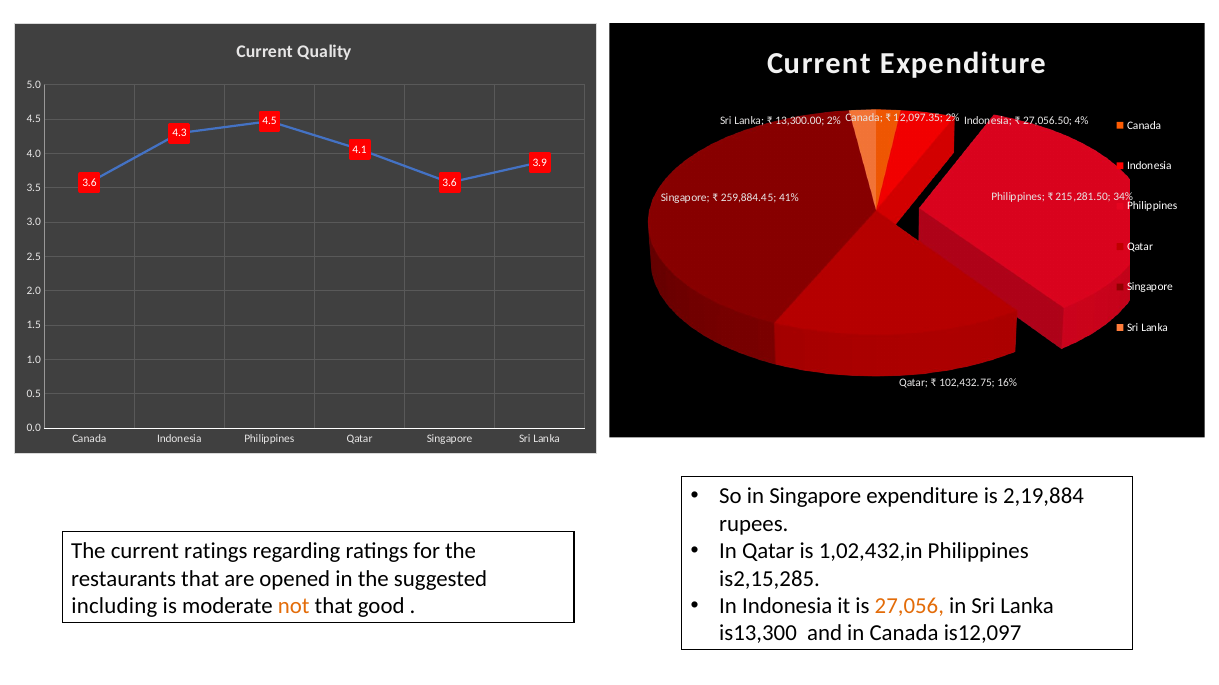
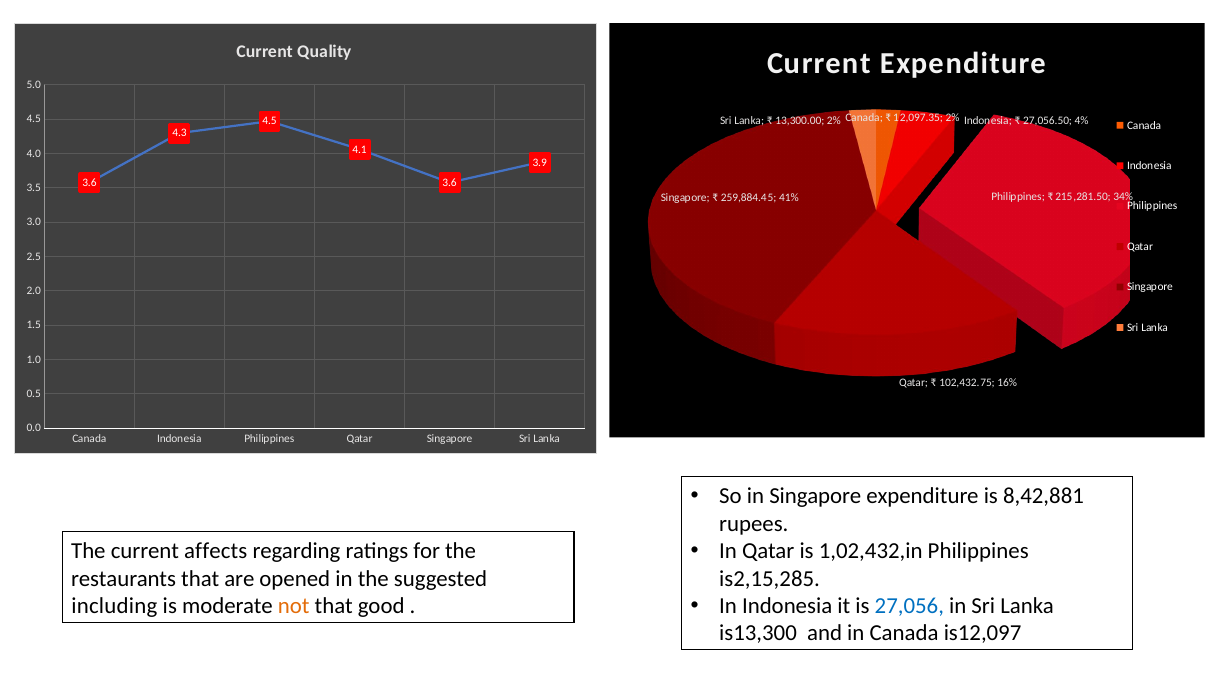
2,19,884: 2,19,884 -> 8,42,881
current ratings: ratings -> affects
27,056 colour: orange -> blue
